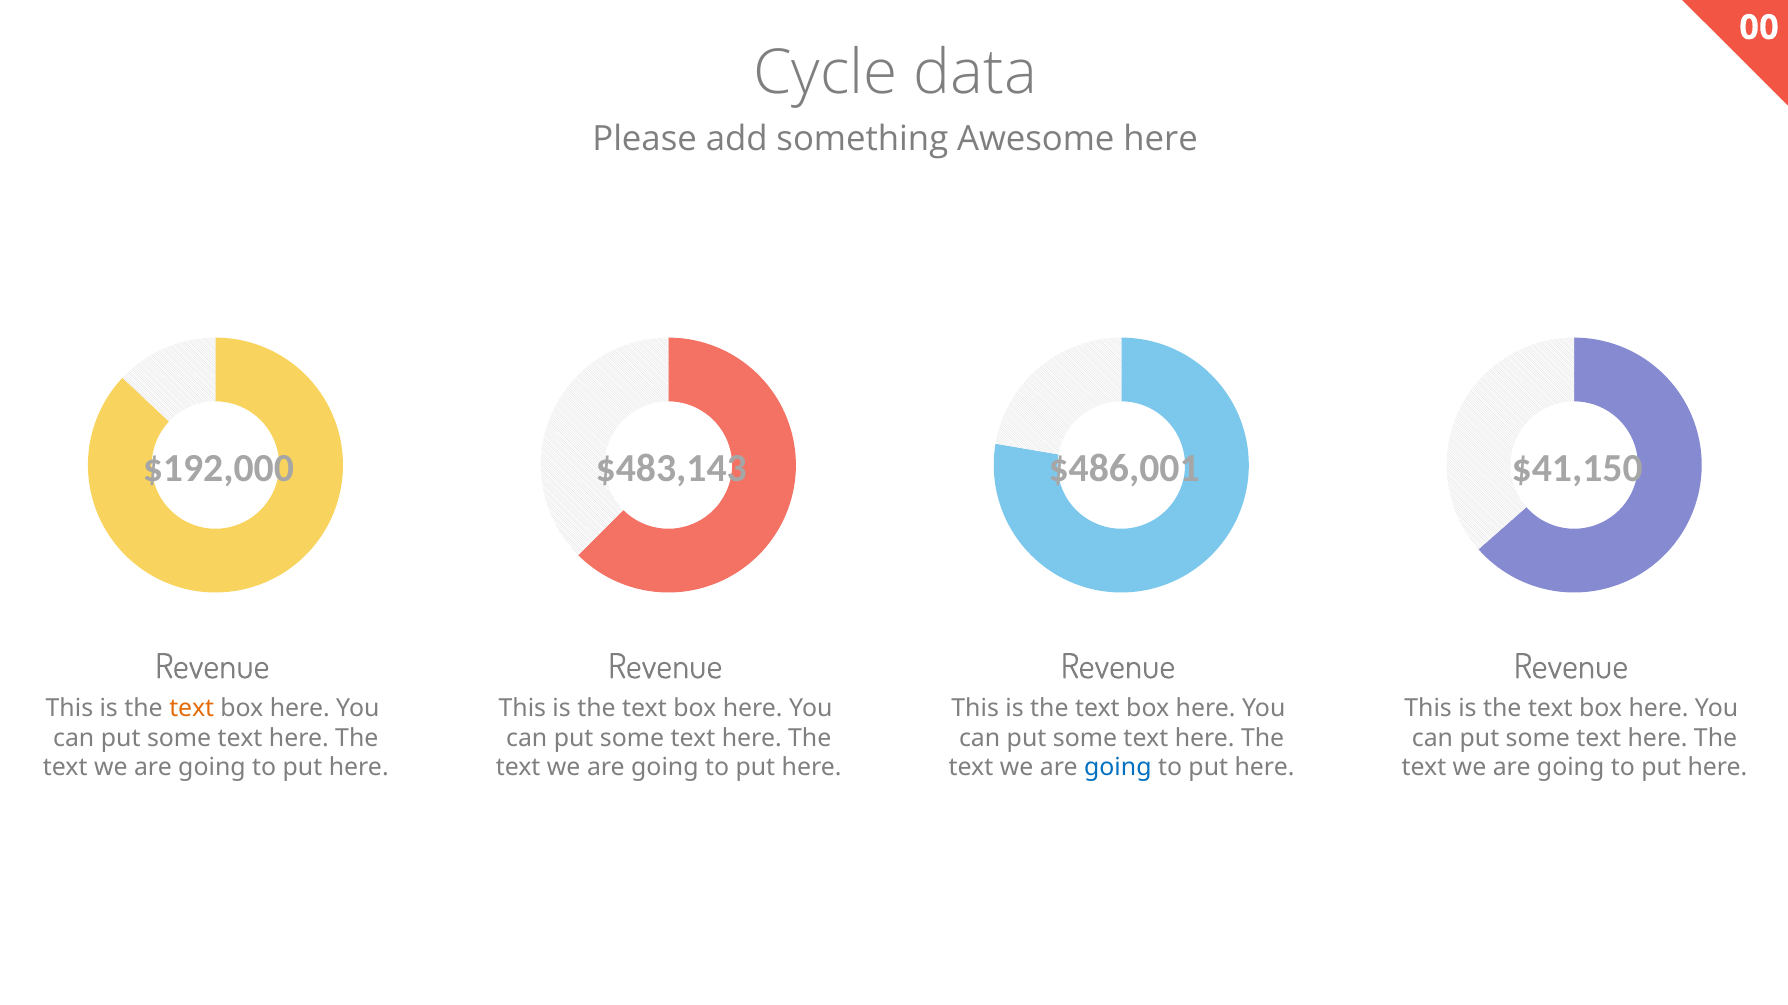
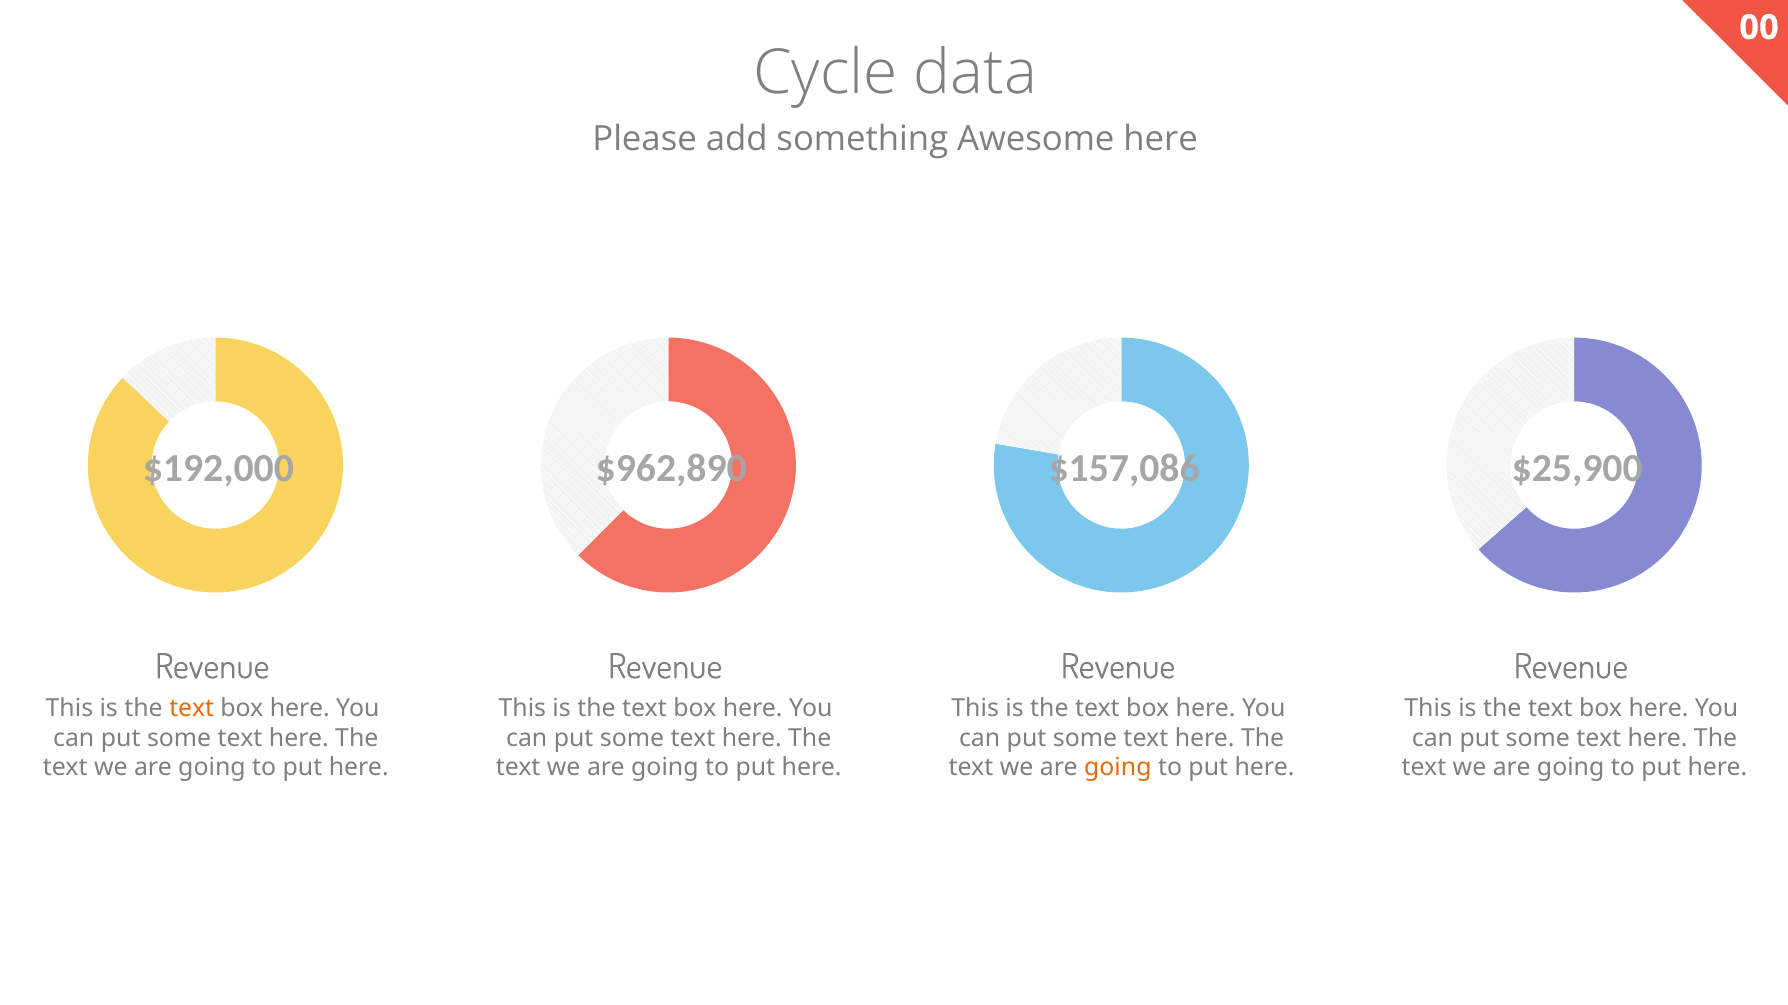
$483,143: $483,143 -> $962,890
$486,001: $486,001 -> $157,086
$41,150: $41,150 -> $25,900
going at (1118, 768) colour: blue -> orange
